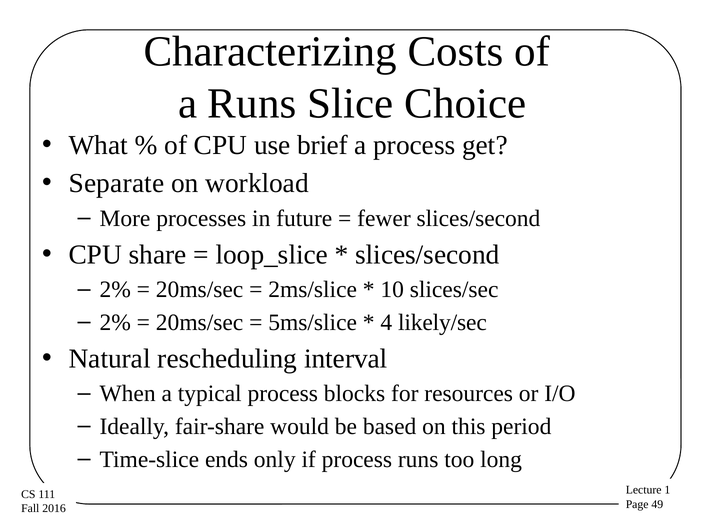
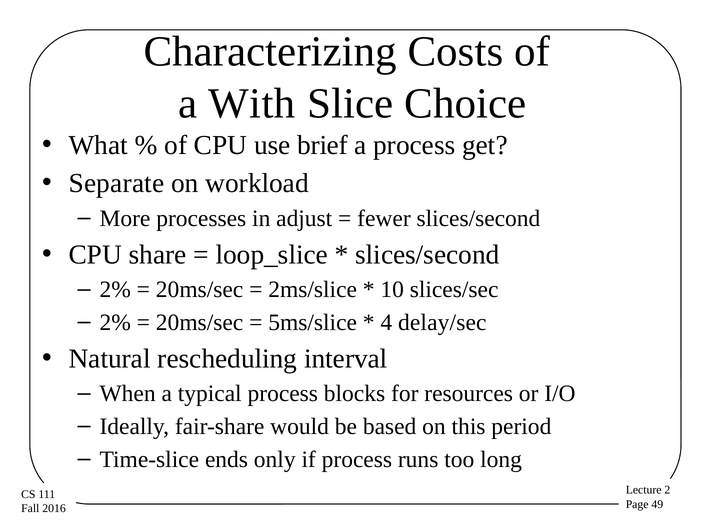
a Runs: Runs -> With
future: future -> adjust
likely/sec: likely/sec -> delay/sec
1: 1 -> 2
